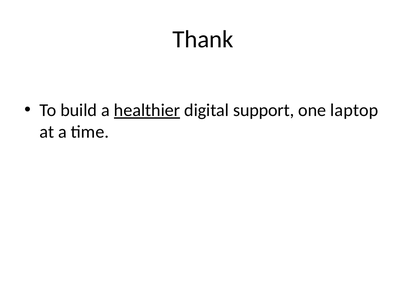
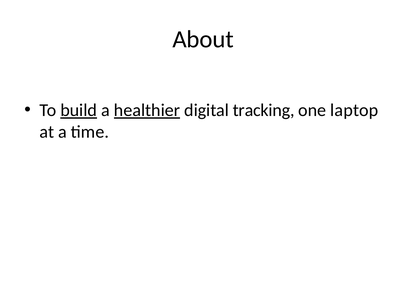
Thank: Thank -> About
build underline: none -> present
support: support -> tracking
